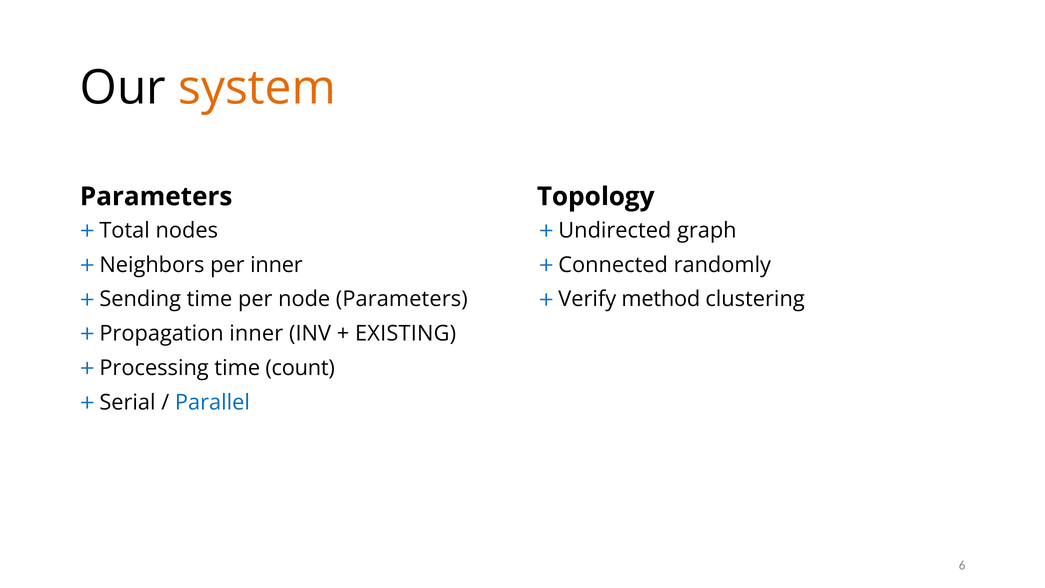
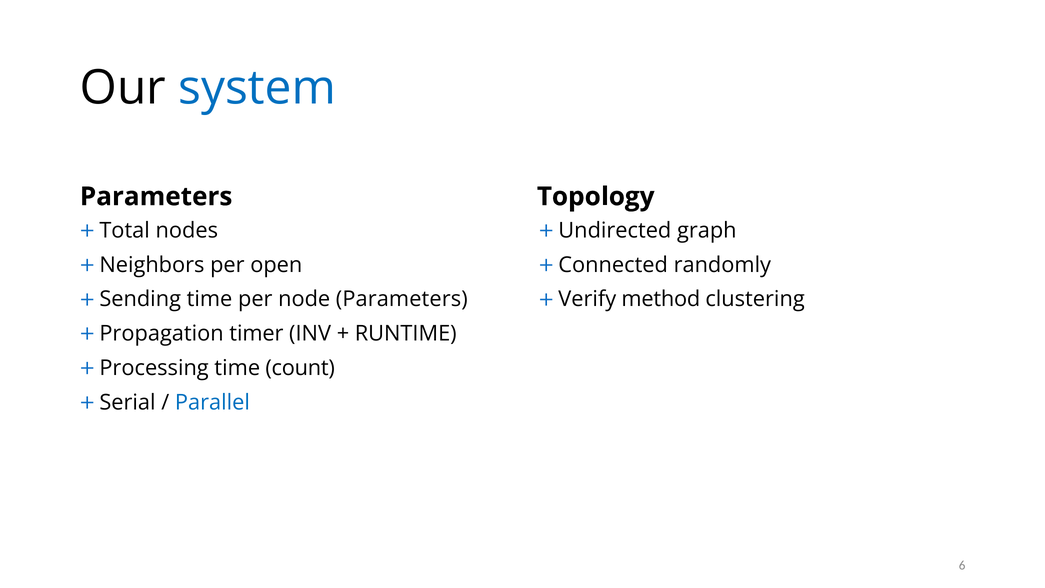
system colour: orange -> blue
per inner: inner -> open
inner at (256, 334): inner -> timer
EXISTING: EXISTING -> RUNTIME
